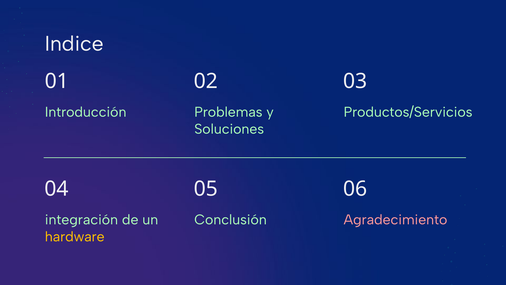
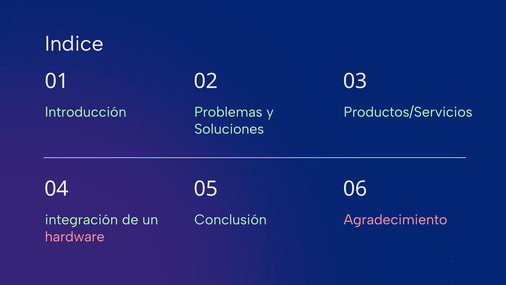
hardware colour: yellow -> pink
